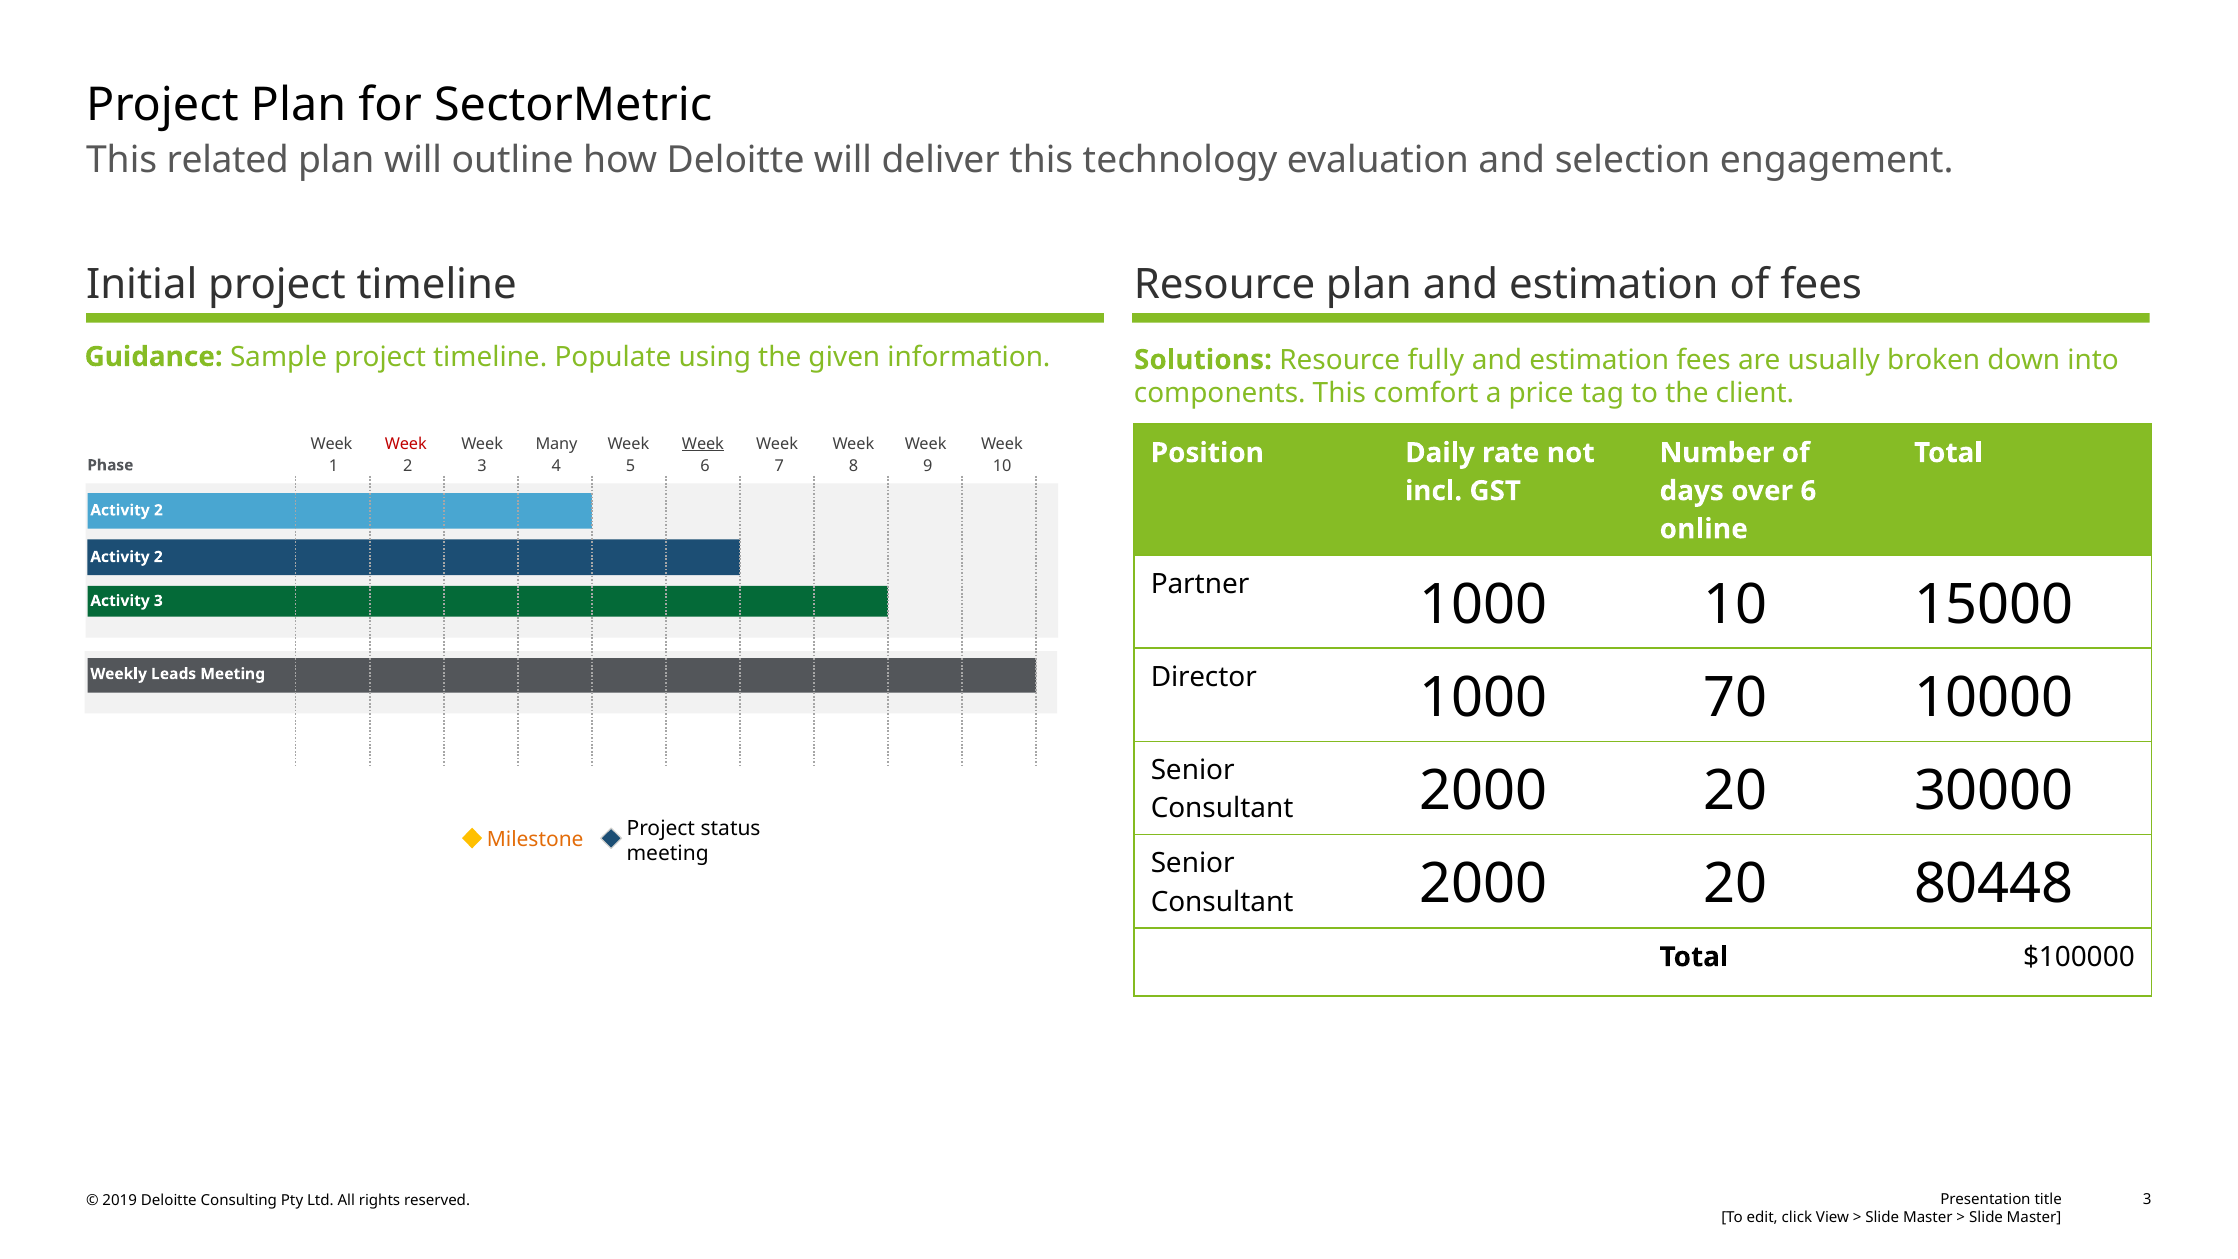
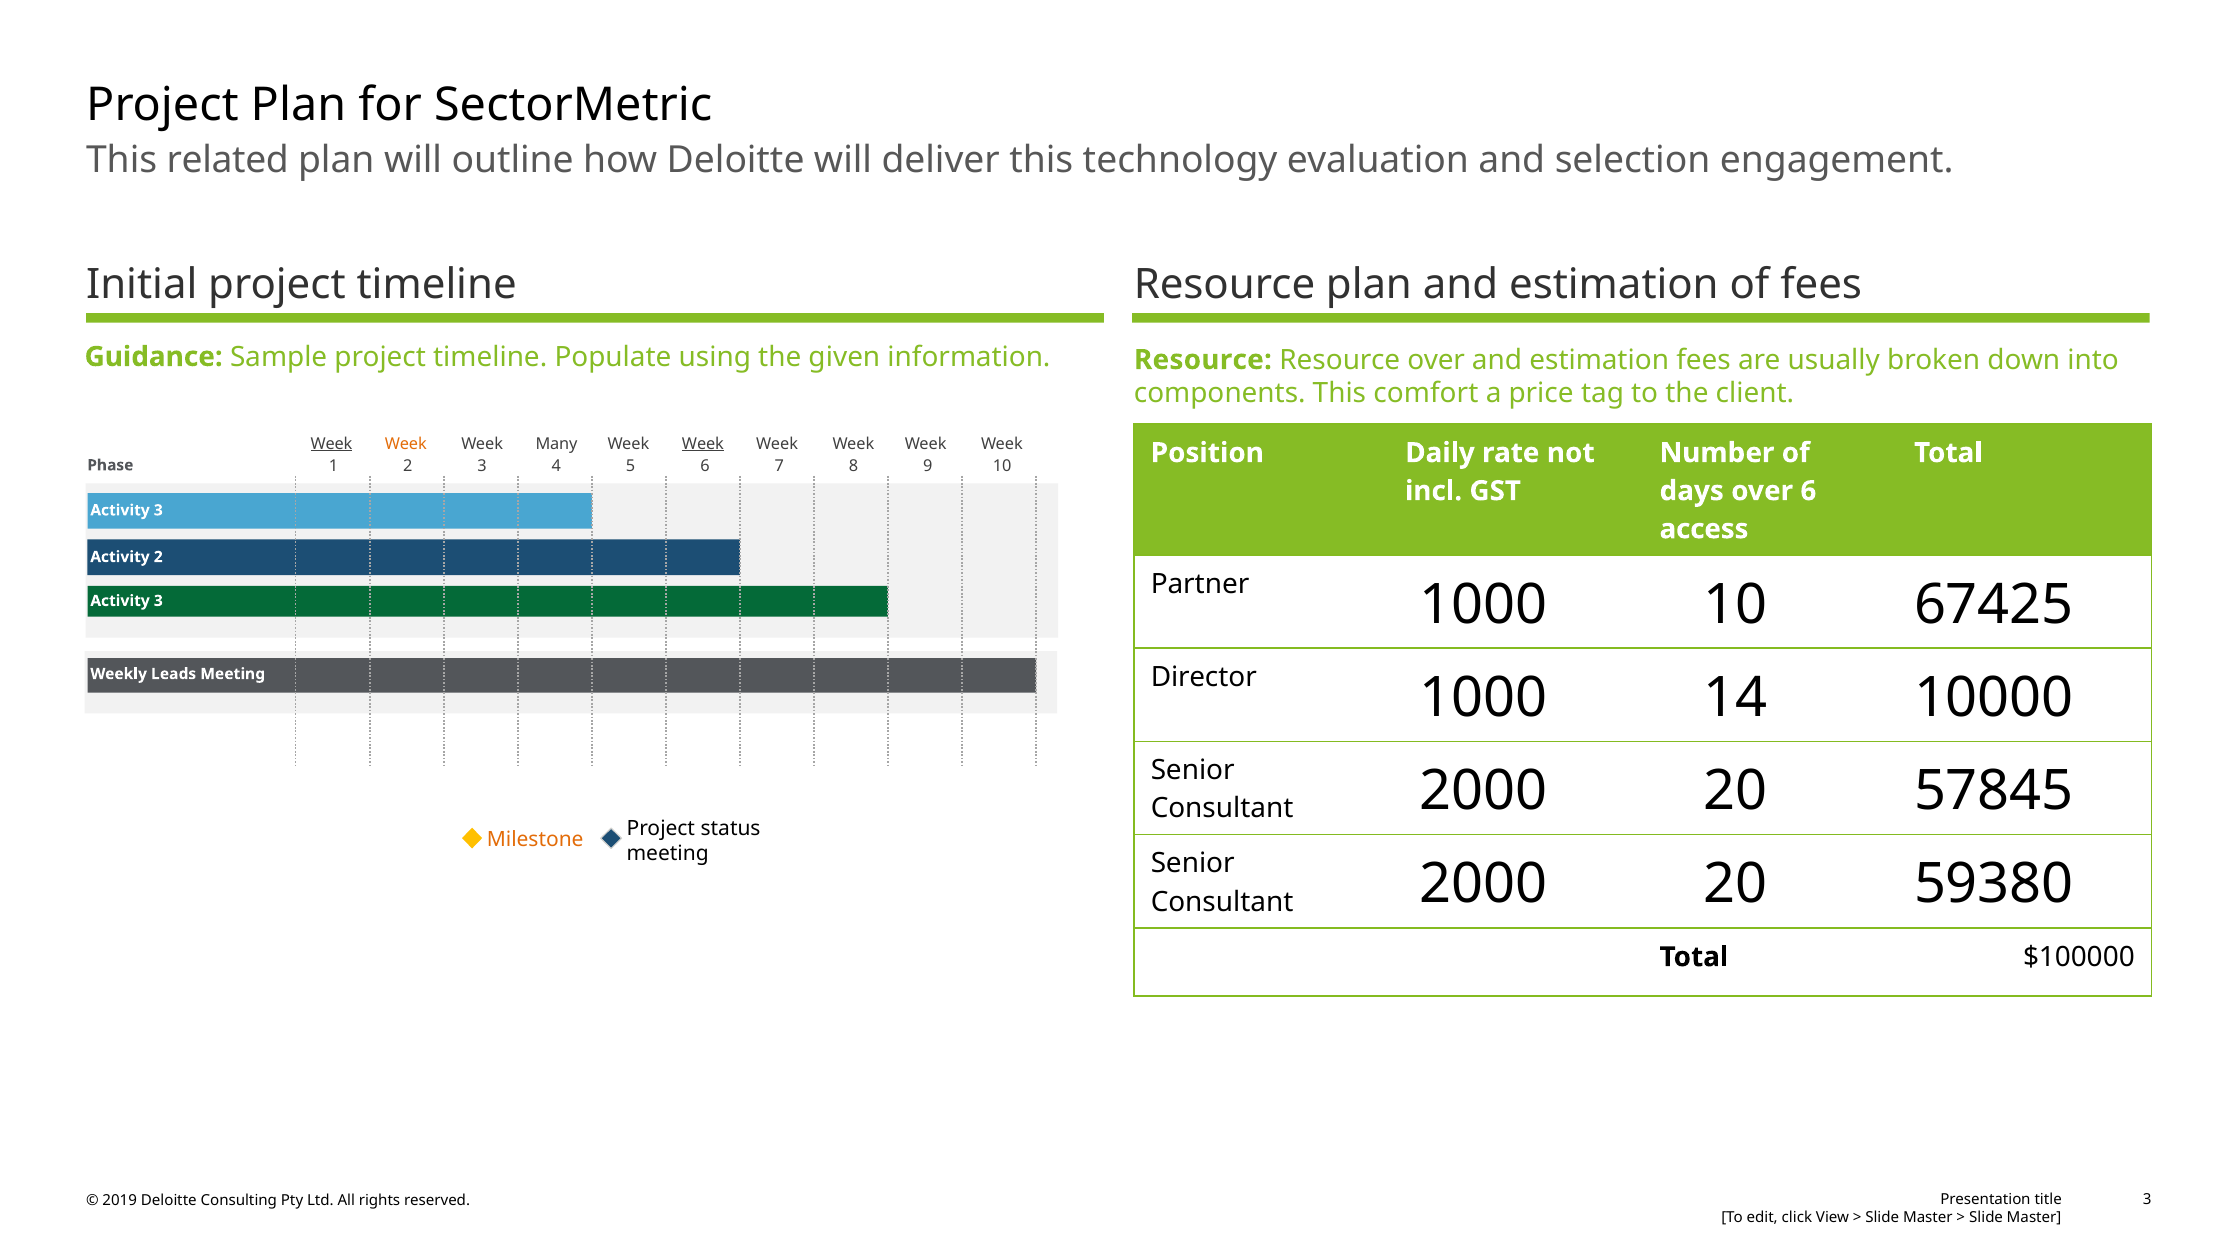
Solutions at (1203, 360): Solutions -> Resource
Resource fully: fully -> over
Week at (332, 444) underline: none -> present
Week at (406, 444) colour: red -> orange
2 at (158, 510): 2 -> 3
online: online -> access
15000: 15000 -> 67425
70: 70 -> 14
30000: 30000 -> 57845
80448: 80448 -> 59380
